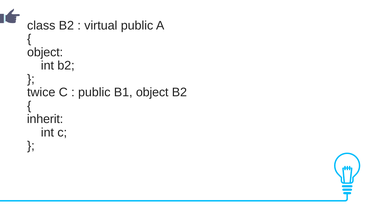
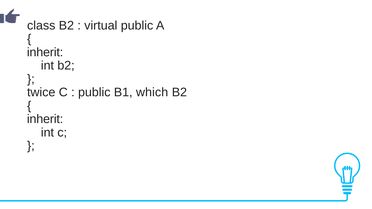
object at (45, 52): object -> inherit
B1 object: object -> which
